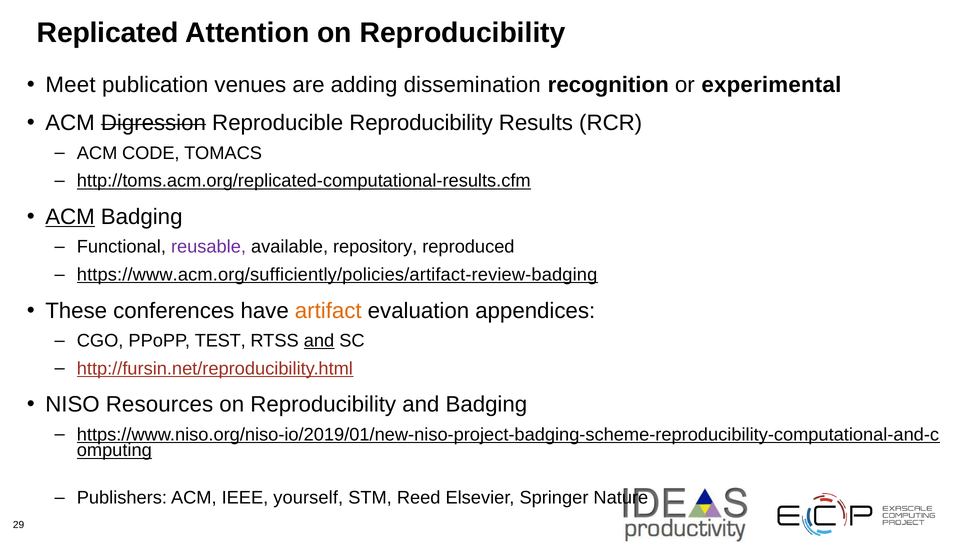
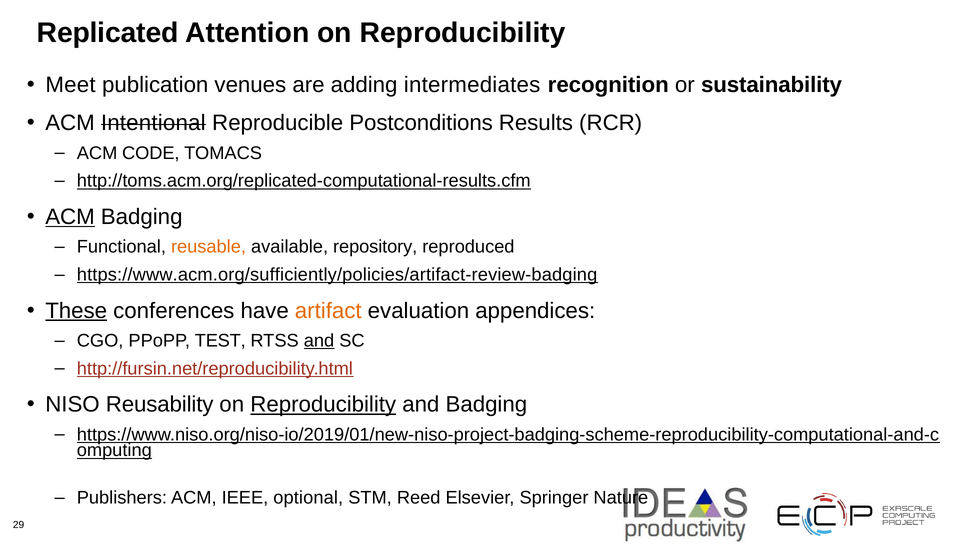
dissemination: dissemination -> intermediates
experimental: experimental -> sustainability
Digression: Digression -> Intentional
Reproducible Reproducibility: Reproducibility -> Postconditions
reusable colour: purple -> orange
These underline: none -> present
Resources: Resources -> Reusability
Reproducibility at (323, 405) underline: none -> present
yourself: yourself -> optional
